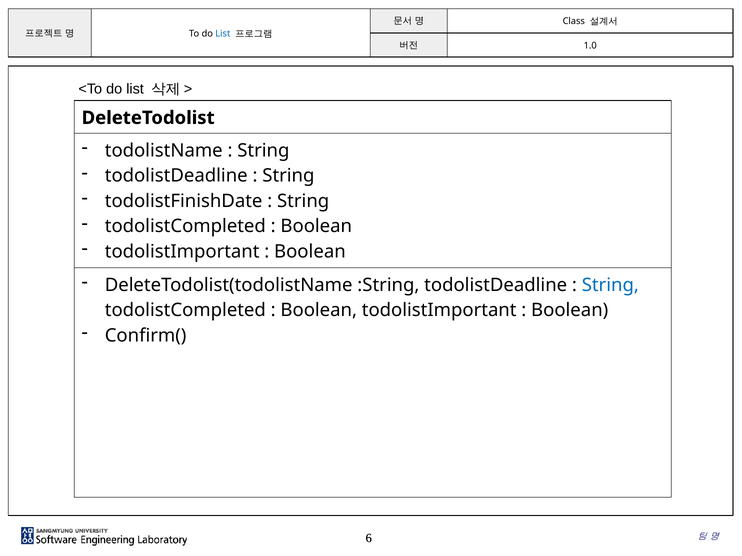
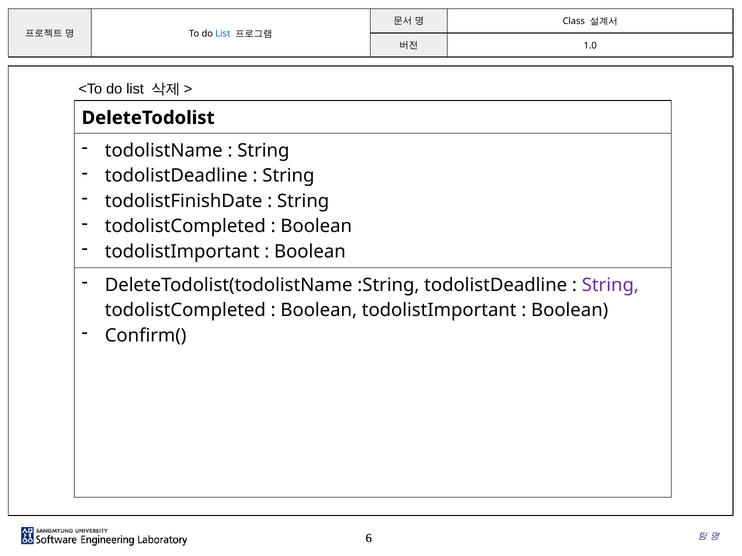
String at (610, 285) colour: blue -> purple
